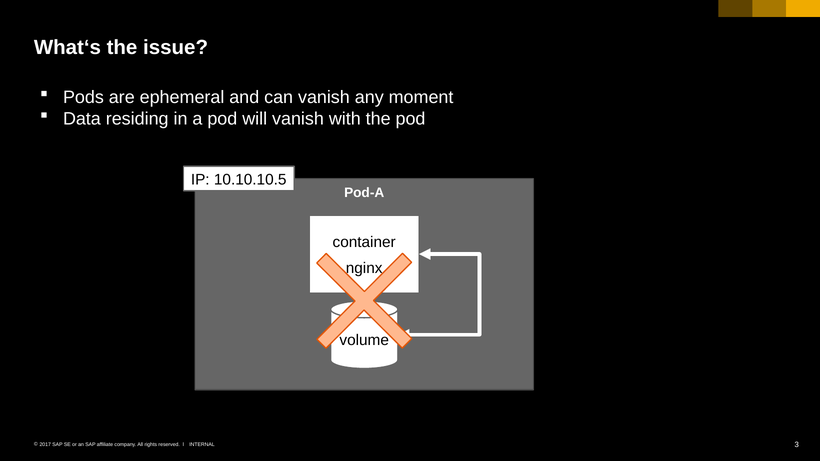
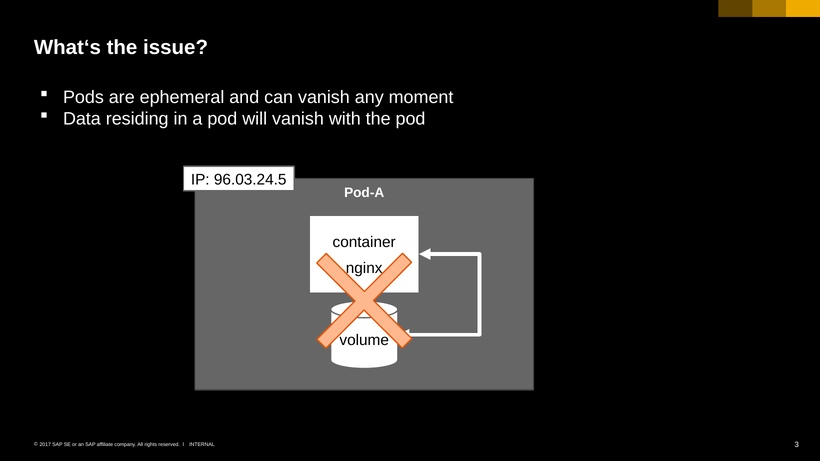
10.10.10.5: 10.10.10.5 -> 96.03.24.5
